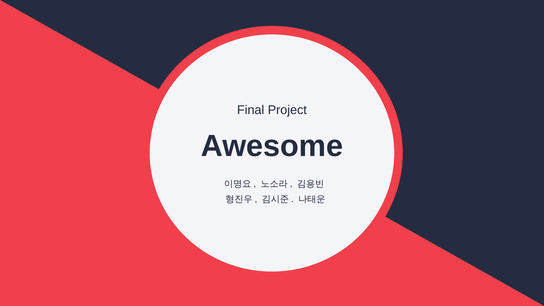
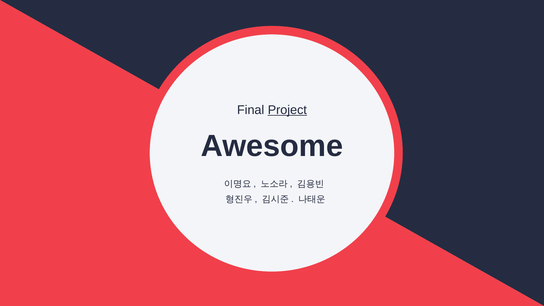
Project underline: none -> present
